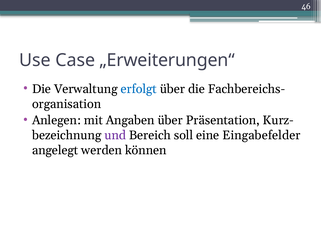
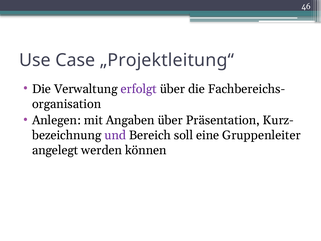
„Erweiterungen“: „Erweiterungen“ -> „Projektleitung“
erfolgt colour: blue -> purple
Eingabefelder: Eingabefelder -> Gruppenleiter
